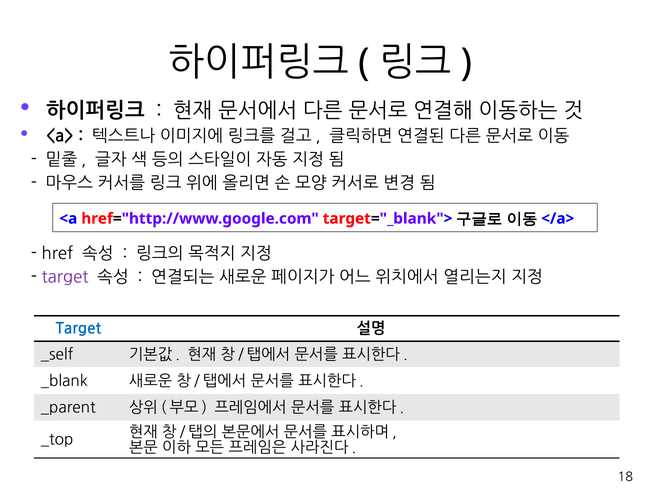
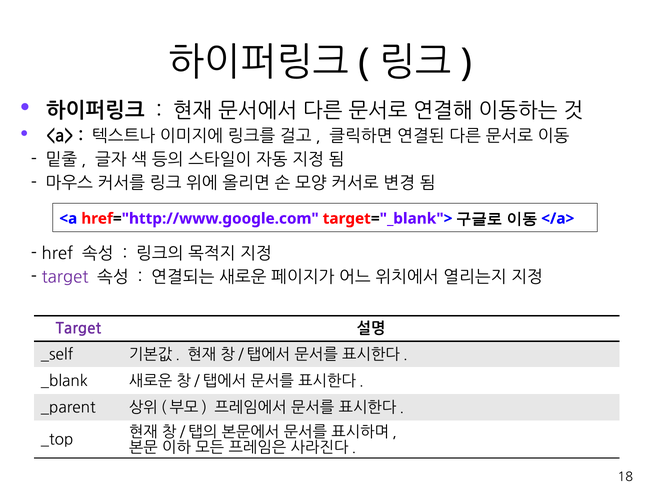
Target at (78, 329) colour: blue -> purple
